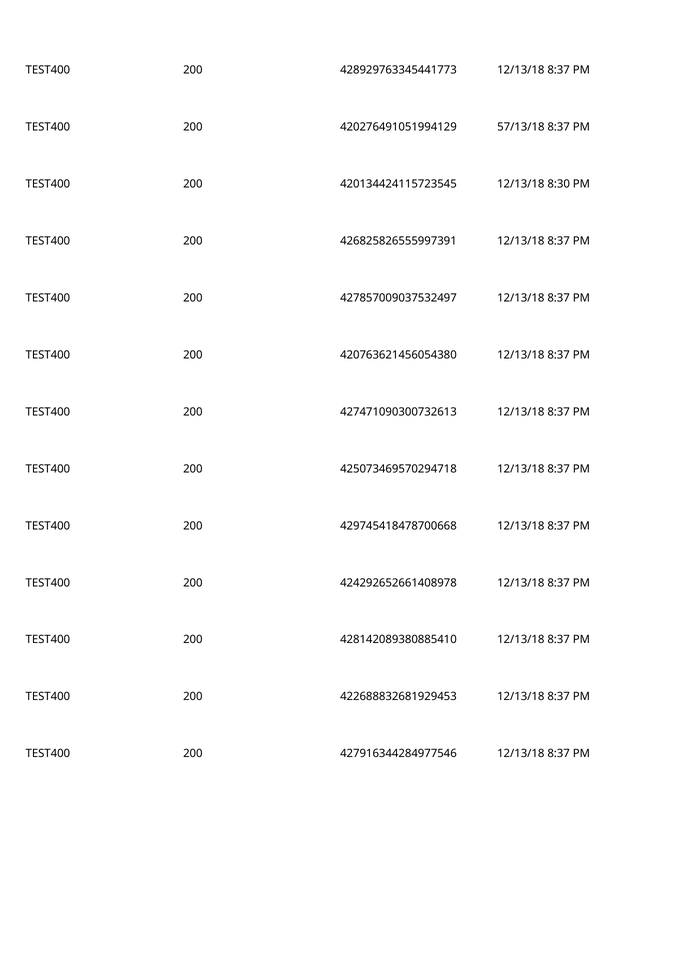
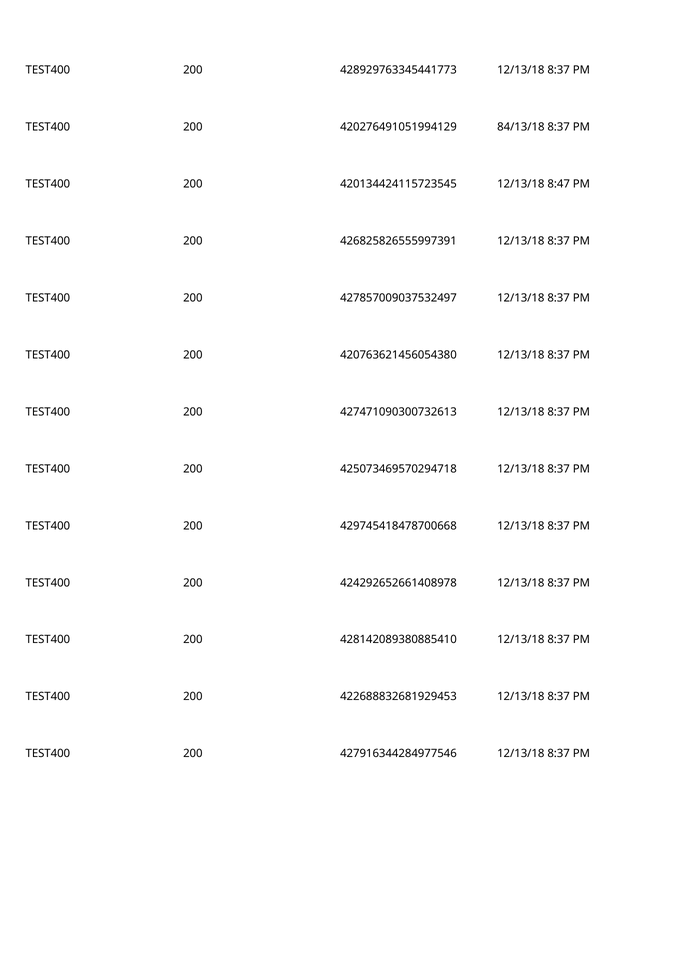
57/13/18: 57/13/18 -> 84/13/18
8:30: 8:30 -> 8:47
